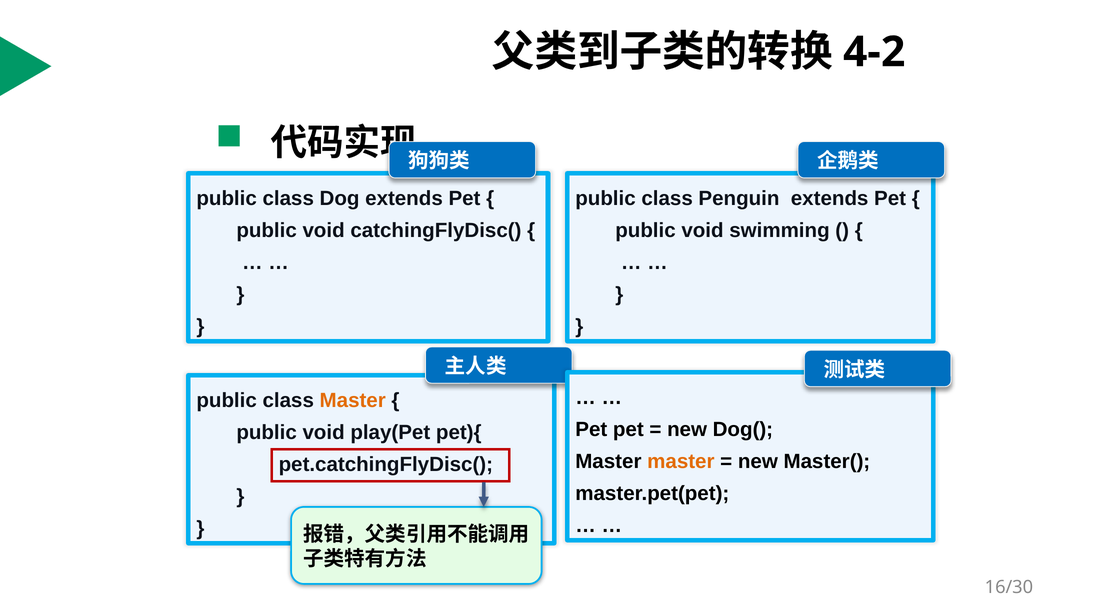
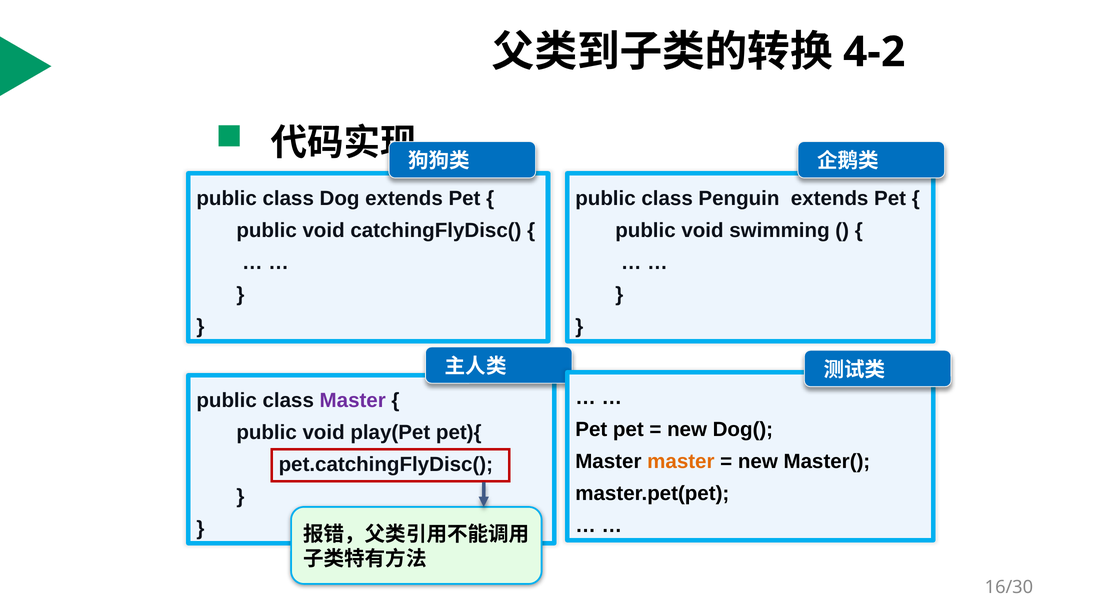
Master at (353, 401) colour: orange -> purple
